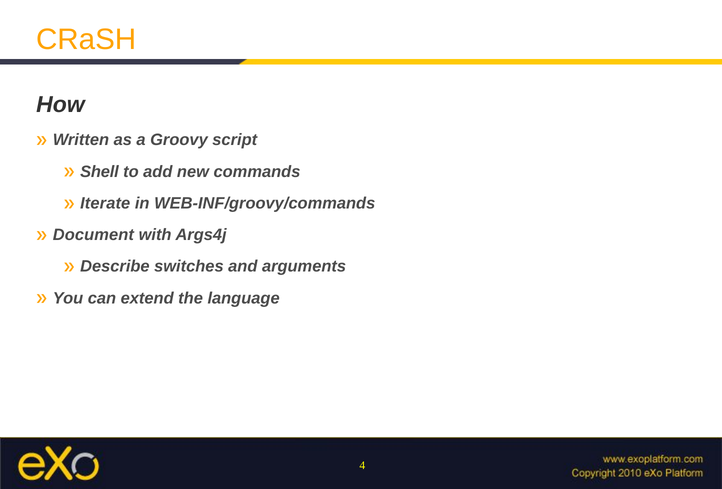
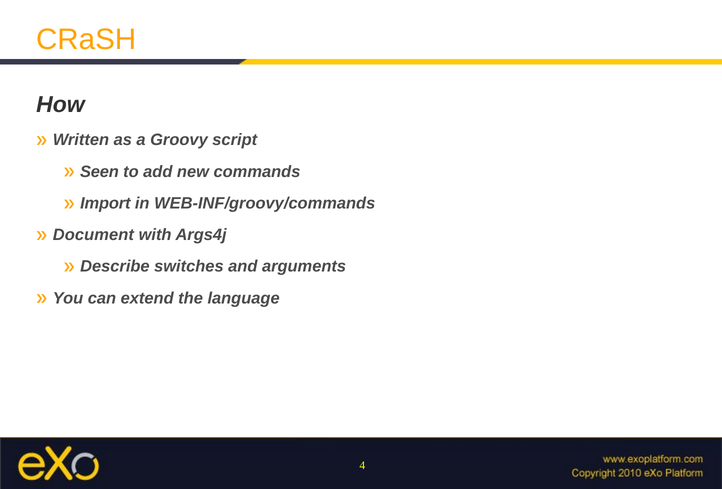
Shell: Shell -> Seen
Iterate: Iterate -> Import
